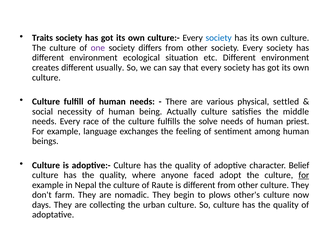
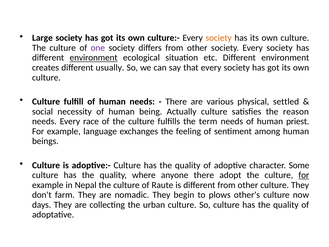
Traits: Traits -> Large
society at (219, 38) colour: blue -> orange
environment at (94, 58) underline: none -> present
middle: middle -> reason
solve: solve -> term
Belief: Belief -> Some
anyone faced: faced -> there
